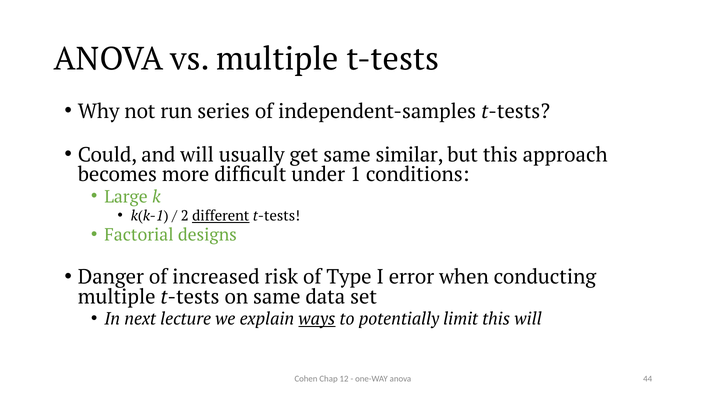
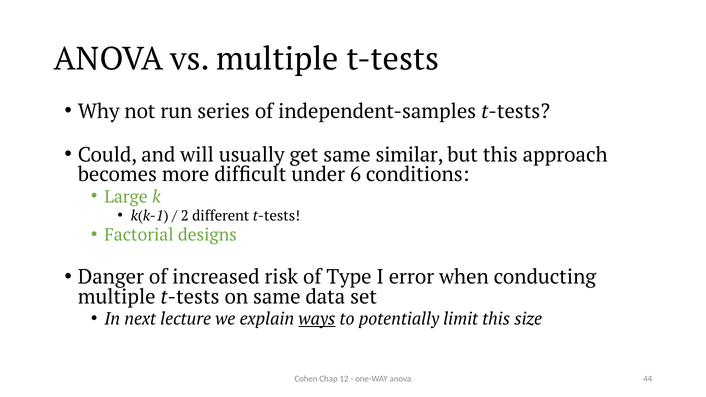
1: 1 -> 6
different underline: present -> none
this will: will -> size
